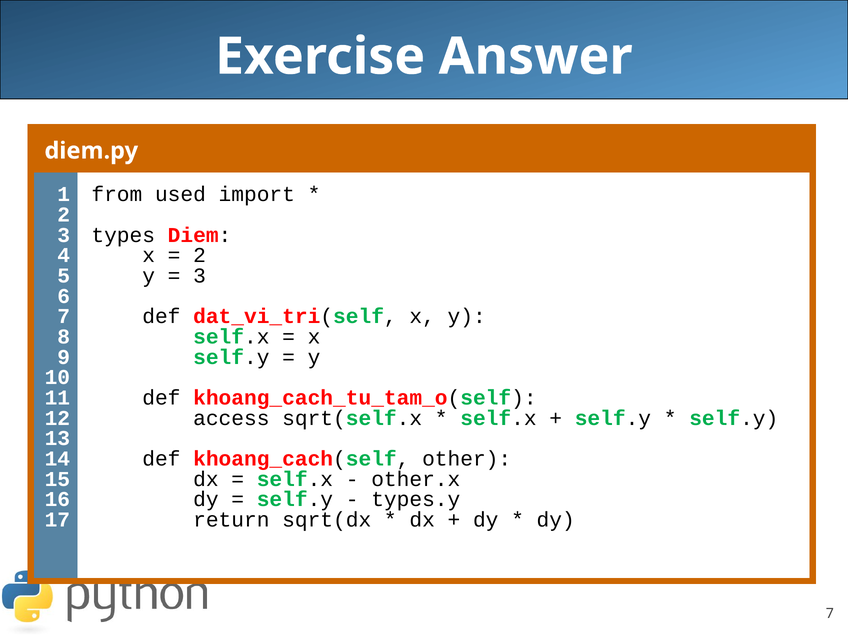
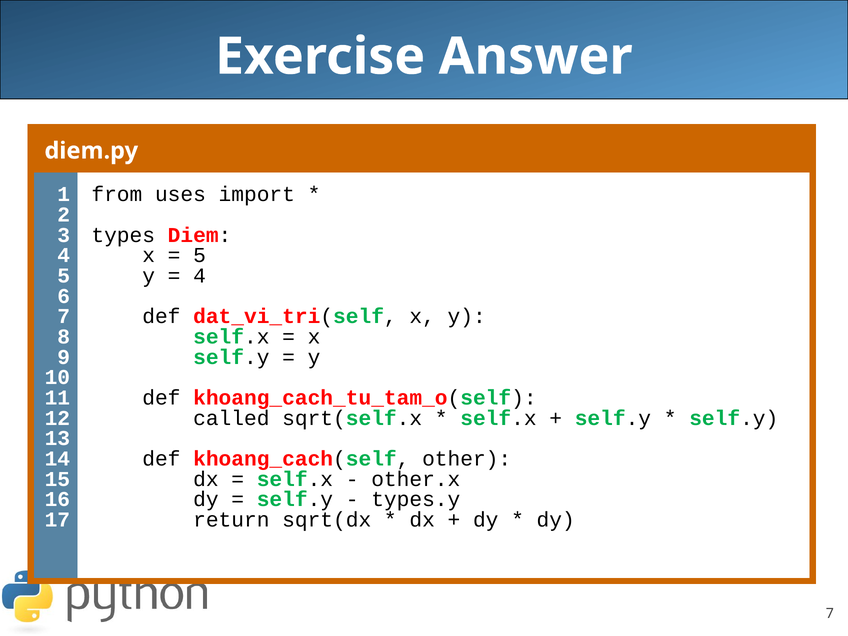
used: used -> uses
2 at (200, 255): 2 -> 5
3 at (200, 276): 3 -> 4
access: access -> called
